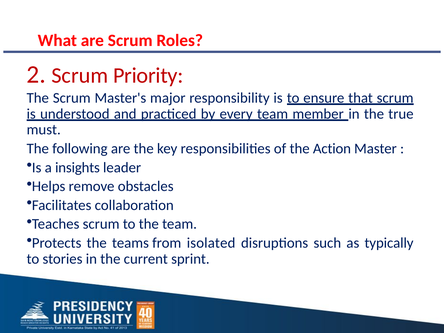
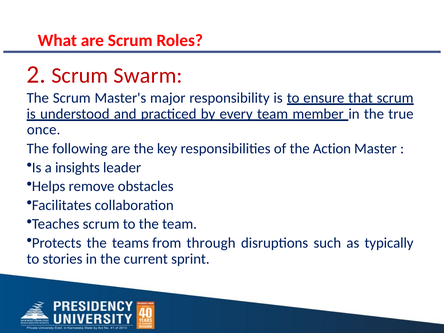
Priority: Priority -> Swarm
must: must -> once
isolated: isolated -> through
